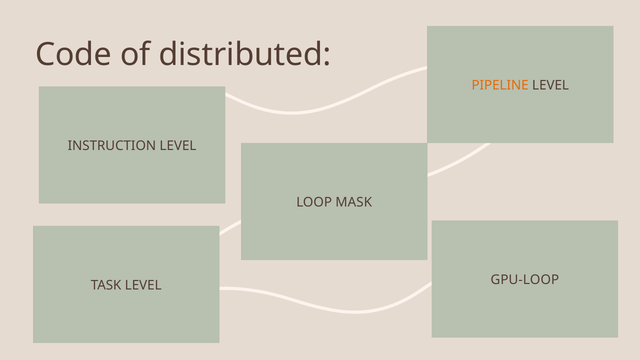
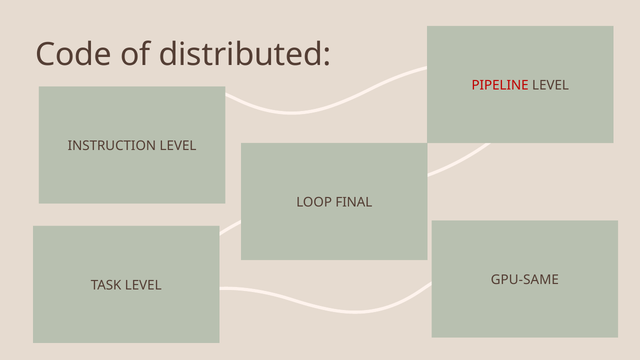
PIPELINE colour: orange -> red
MASK: MASK -> FINAL
GPU-LOOP: GPU-LOOP -> GPU-SAME
